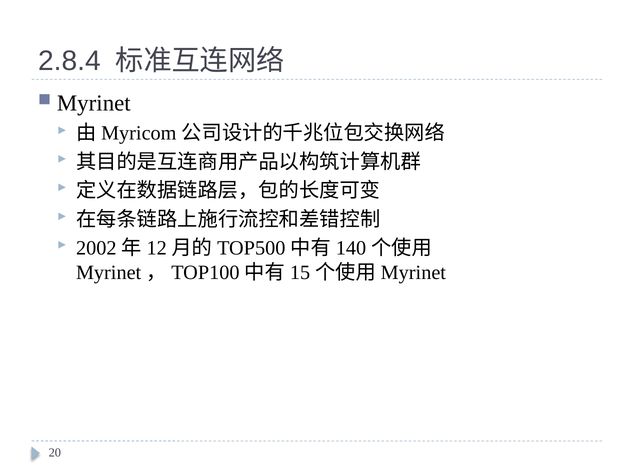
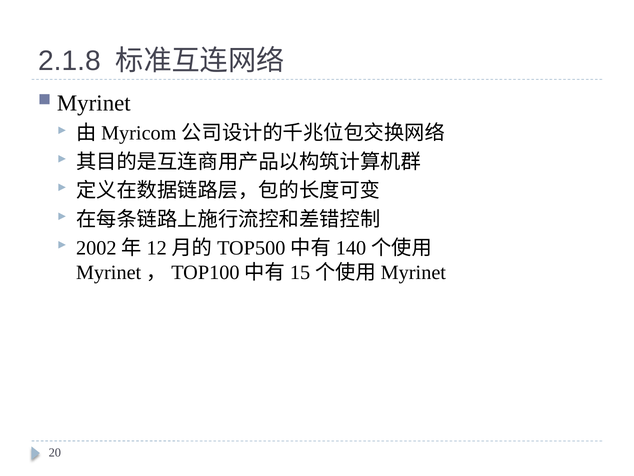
2.8.4: 2.8.4 -> 2.1.8
